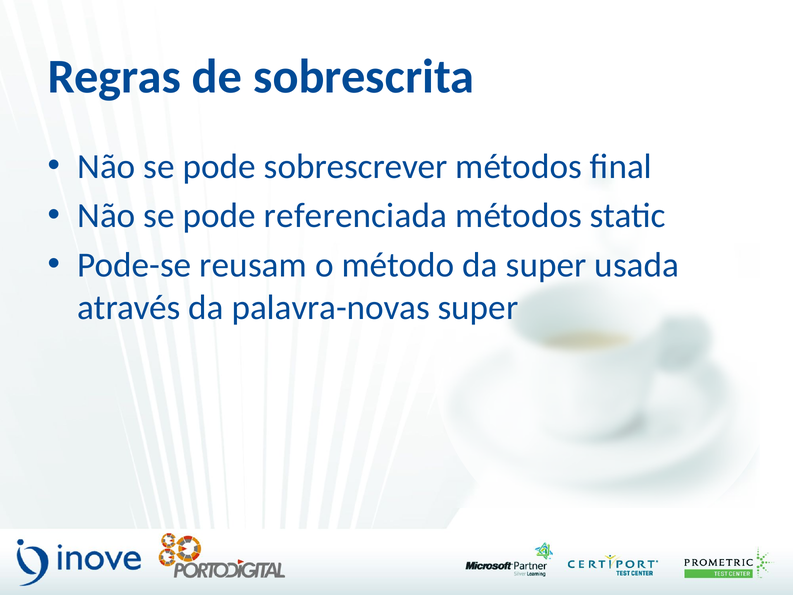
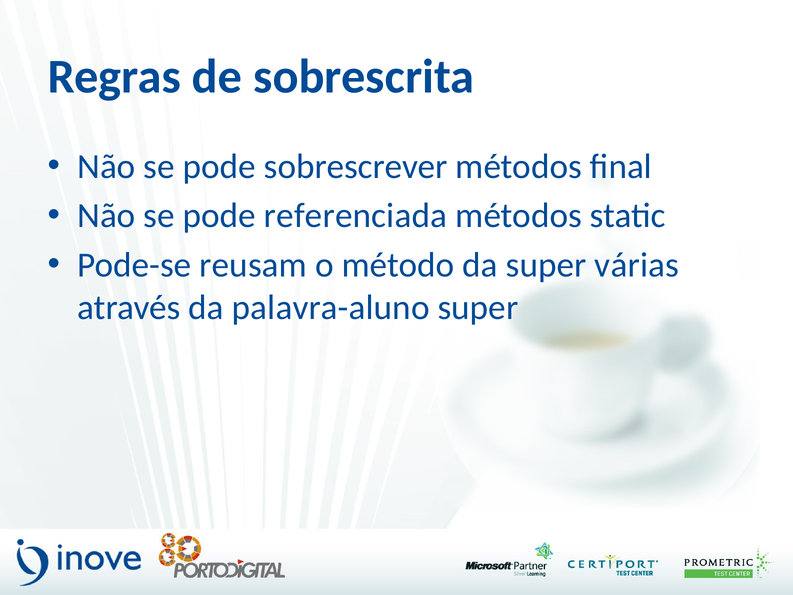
usada: usada -> várias
palavra-novas: palavra-novas -> palavra-aluno
